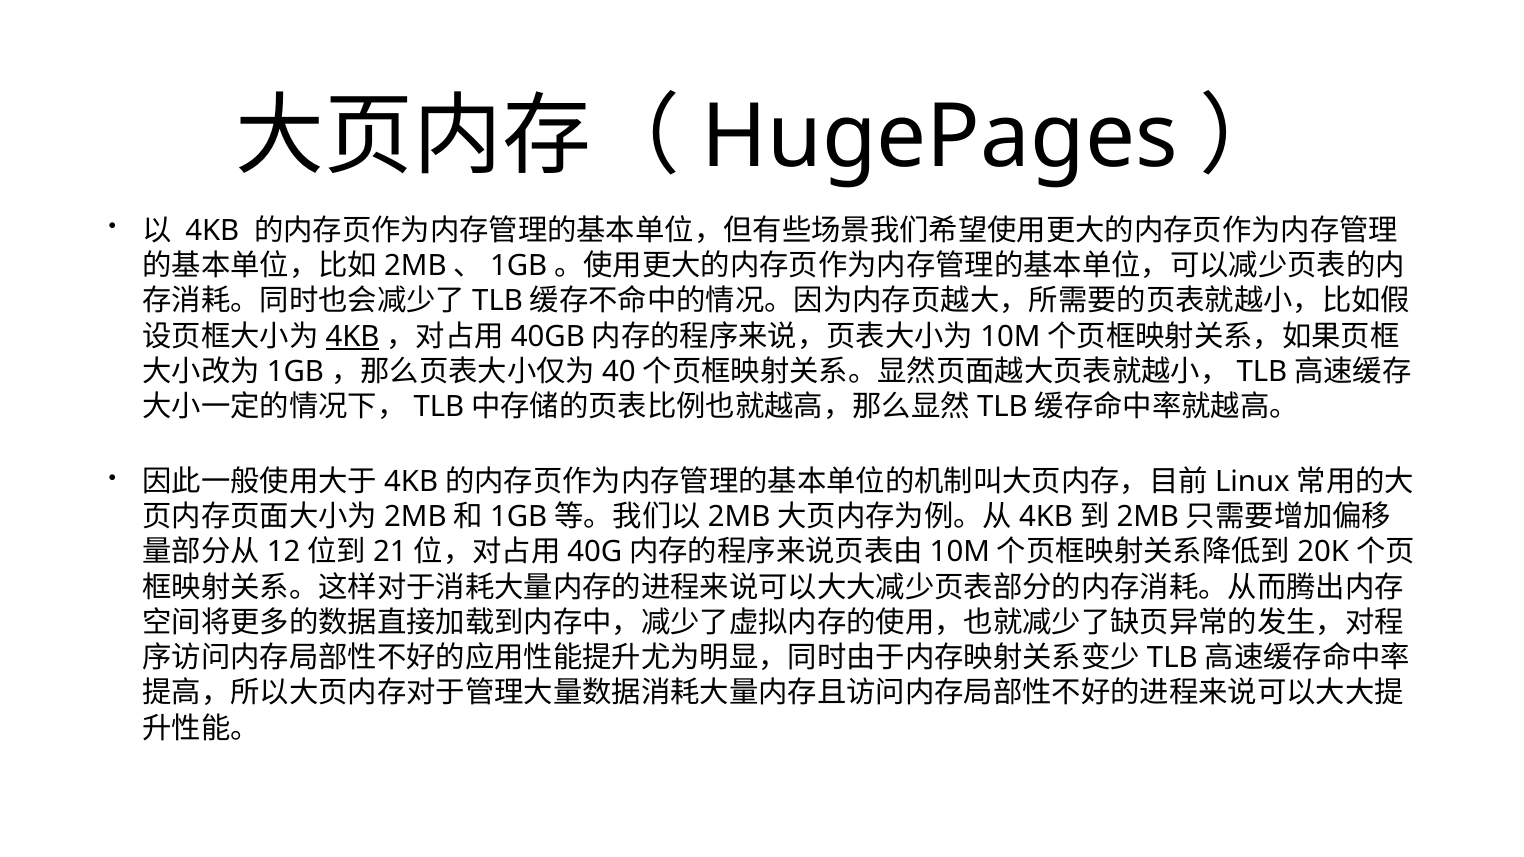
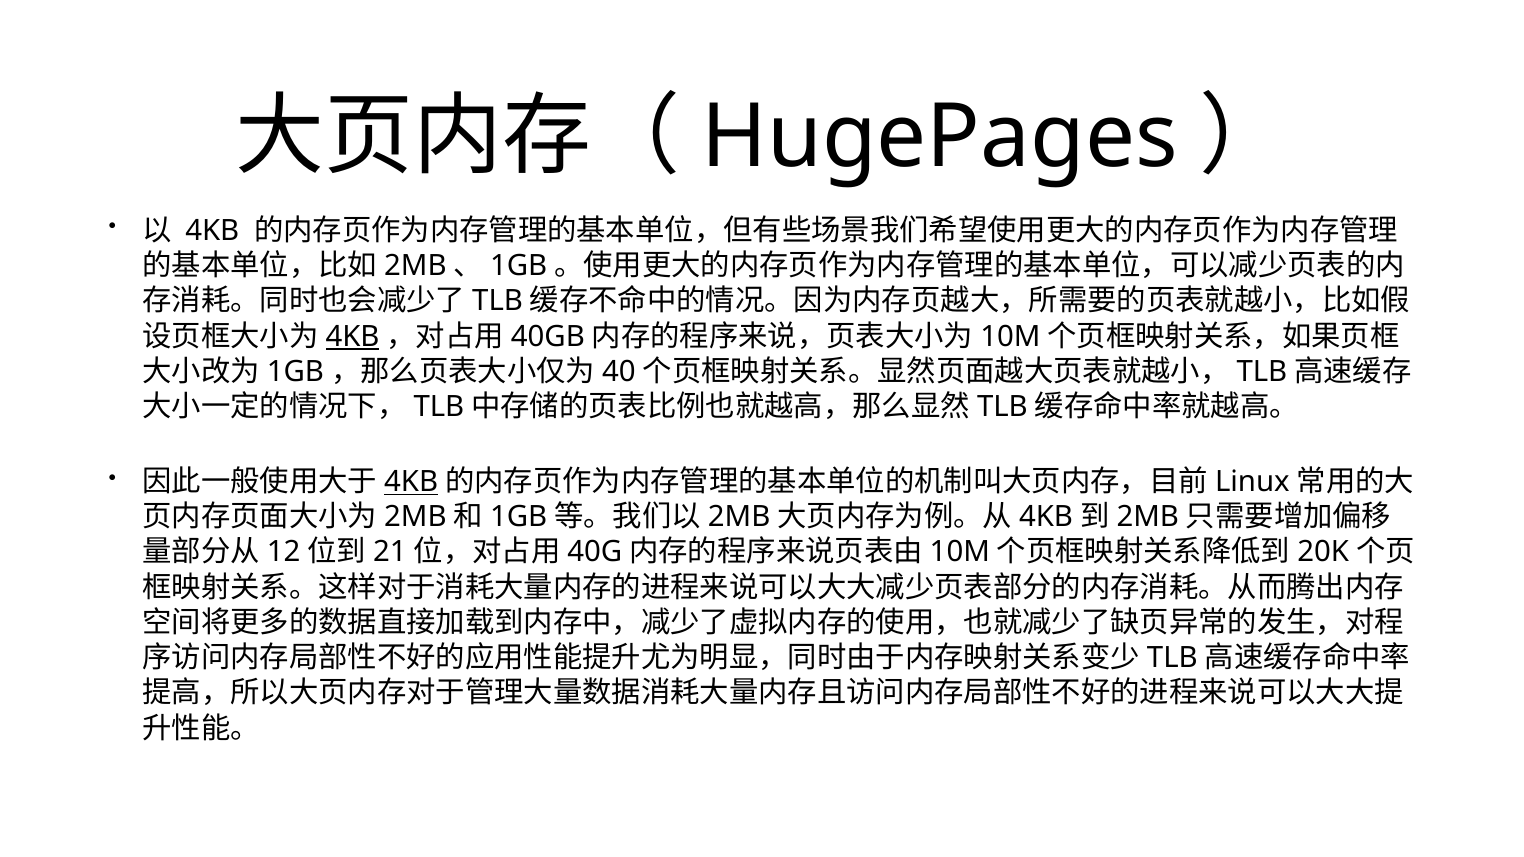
4KB at (411, 482) underline: none -> present
